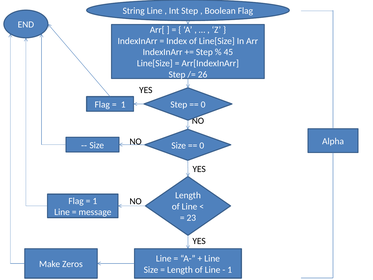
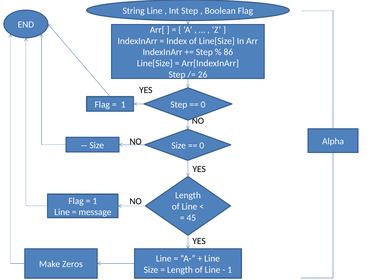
45: 45 -> 86
23: 23 -> 45
